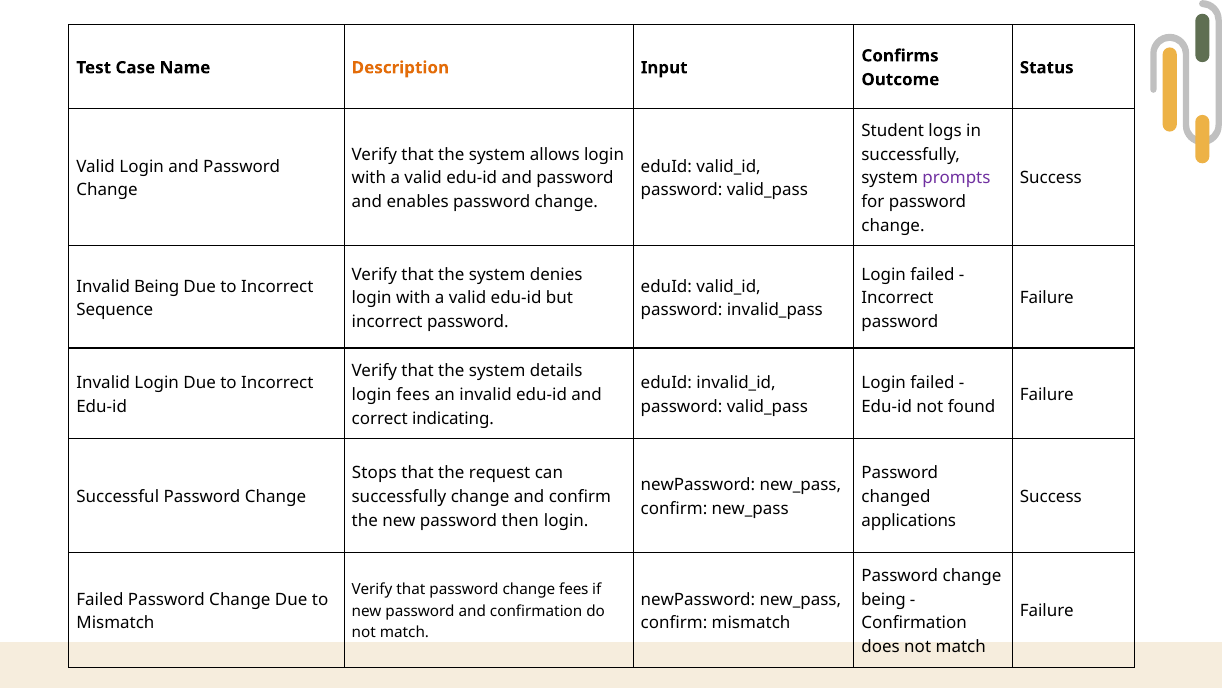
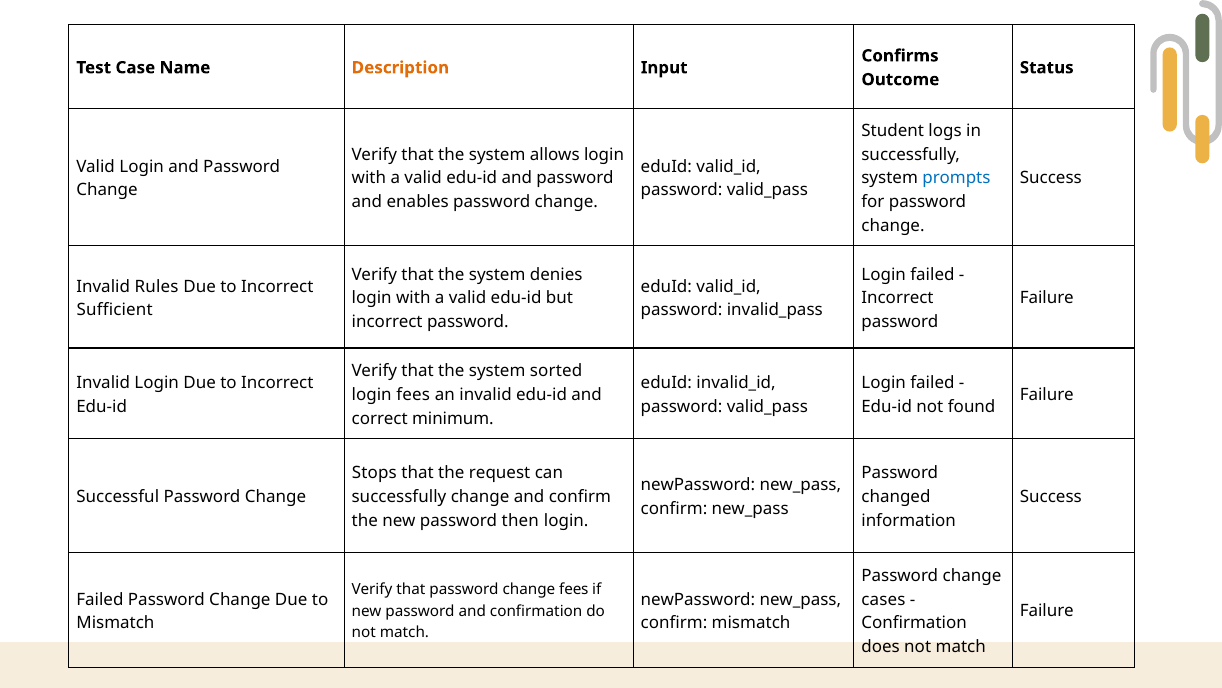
prompts colour: purple -> blue
Invalid Being: Being -> Rules
Sequence: Sequence -> Sufficient
details: details -> sorted
indicating: indicating -> minimum
applications: applications -> information
being at (884, 599): being -> cases
